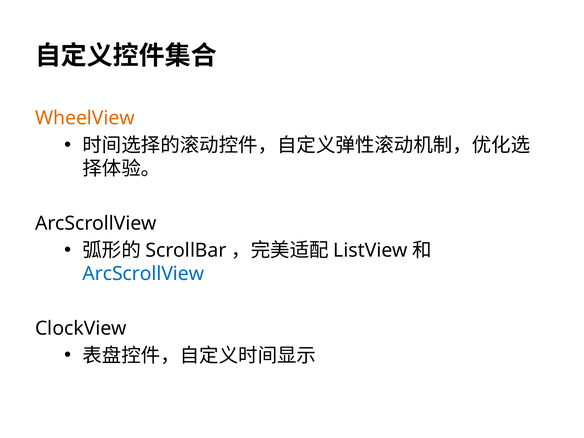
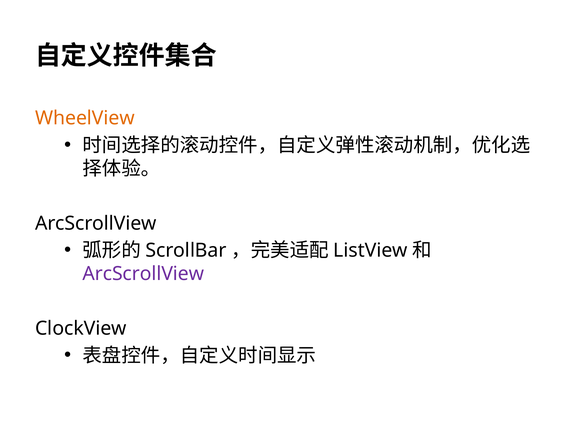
ArcScrollView at (143, 274) colour: blue -> purple
